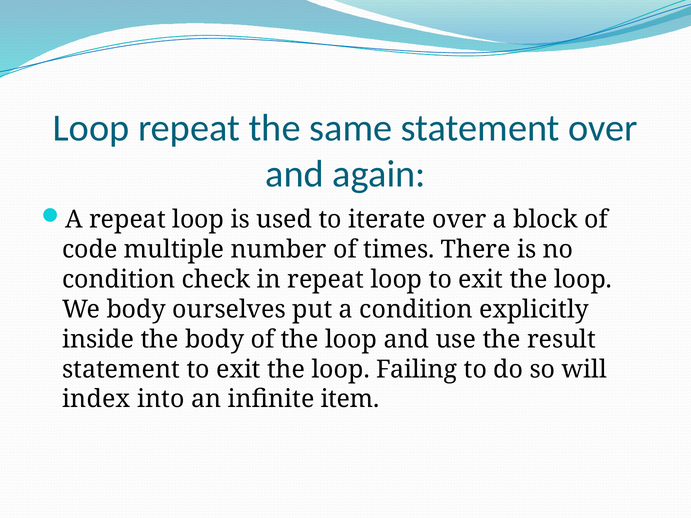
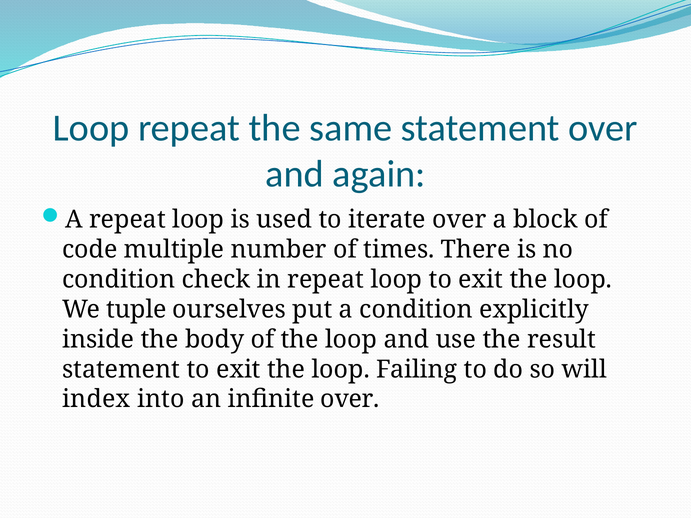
We body: body -> tuple
infinite item: item -> over
